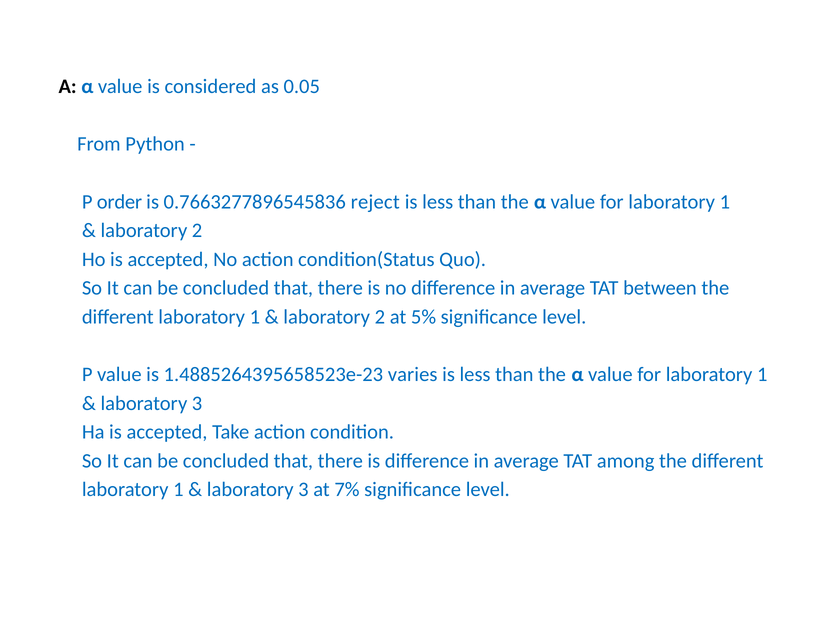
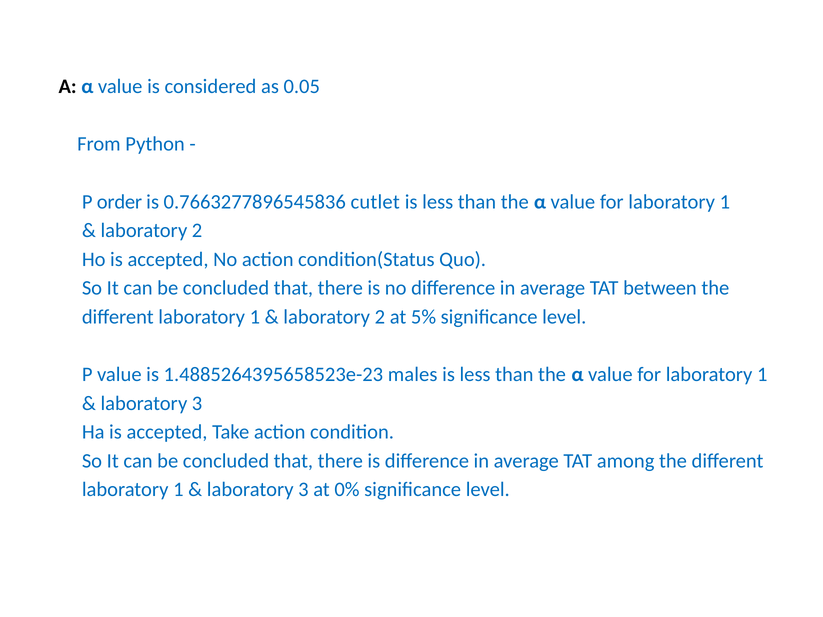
reject: reject -> cutlet
varies: varies -> males
7%: 7% -> 0%
